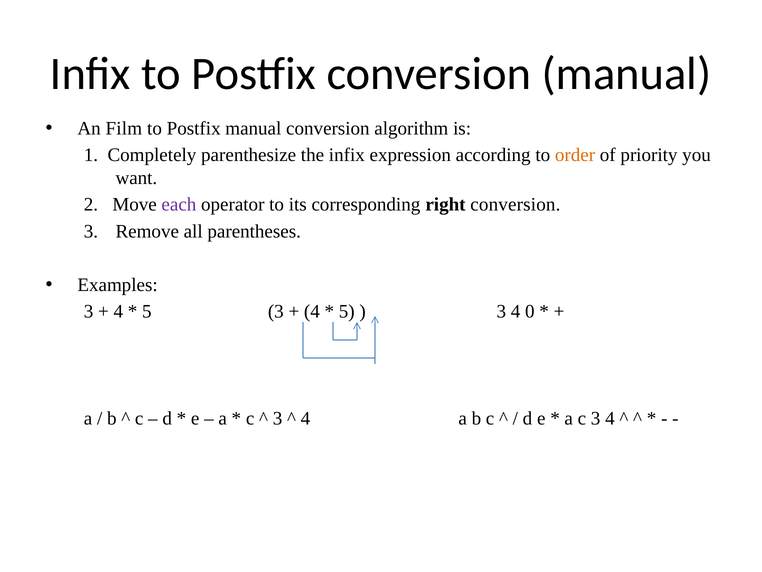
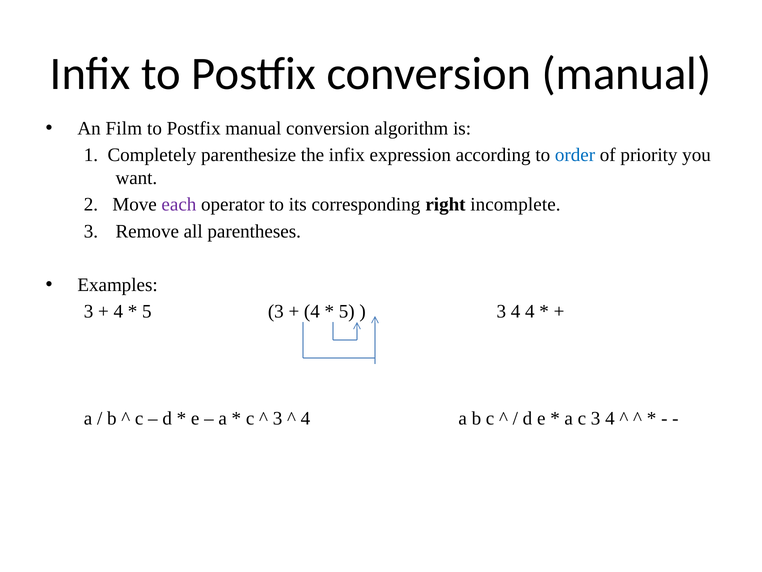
order colour: orange -> blue
right conversion: conversion -> incomplete
4 0: 0 -> 4
